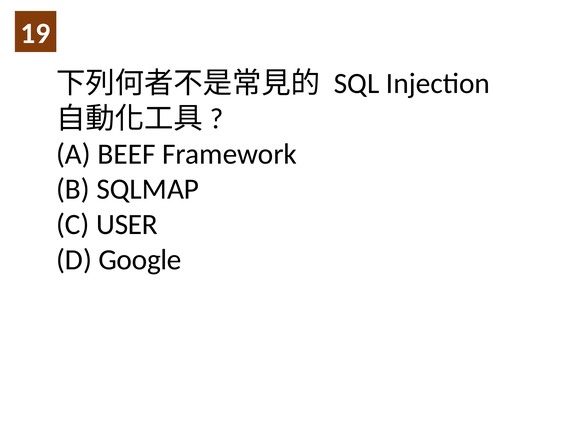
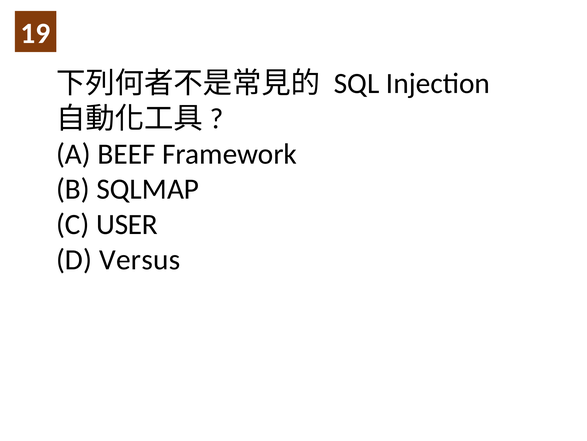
Google: Google -> Versus
